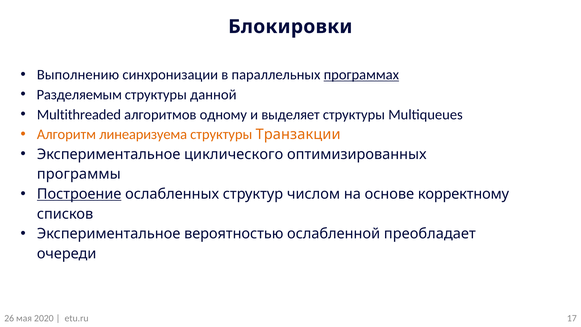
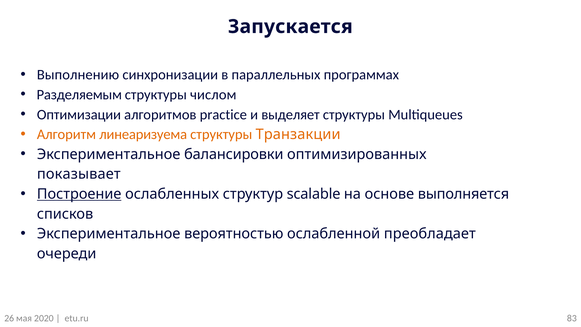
Блокировки: Блокировки -> Запускается
программах underline: present -> none
данной: данной -> числом
Multithreaded: Multithreaded -> Оптимизации
одному: одному -> practice
циклического: циклического -> балансировки
программы: программы -> показывает
числом: числом -> scalable
корректному: корректному -> выполняется
17: 17 -> 83
